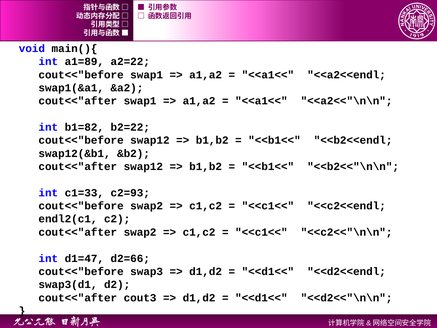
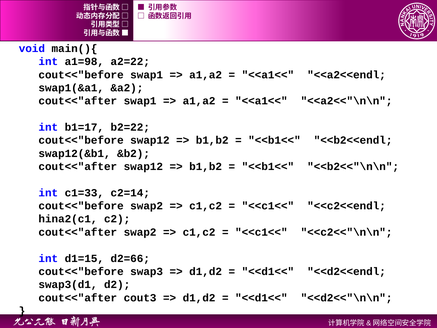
a1=89: a1=89 -> a1=98
b1=82: b1=82 -> b1=17
c2=93: c2=93 -> c2=14
endl2(c1: endl2(c1 -> hina2(c1
d1=47: d1=47 -> d1=15
